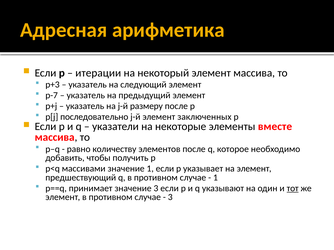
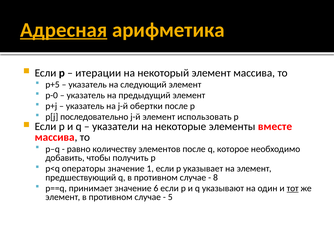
Адресная underline: none -> present
p+3: p+3 -> p+5
p-7: p-7 -> p-0
размеру: размеру -> обертки
заключенных: заключенных -> использовать
массивами: массивами -> операторы
1 at (216, 178): 1 -> 8
значение 3: 3 -> 6
3 at (170, 198): 3 -> 5
